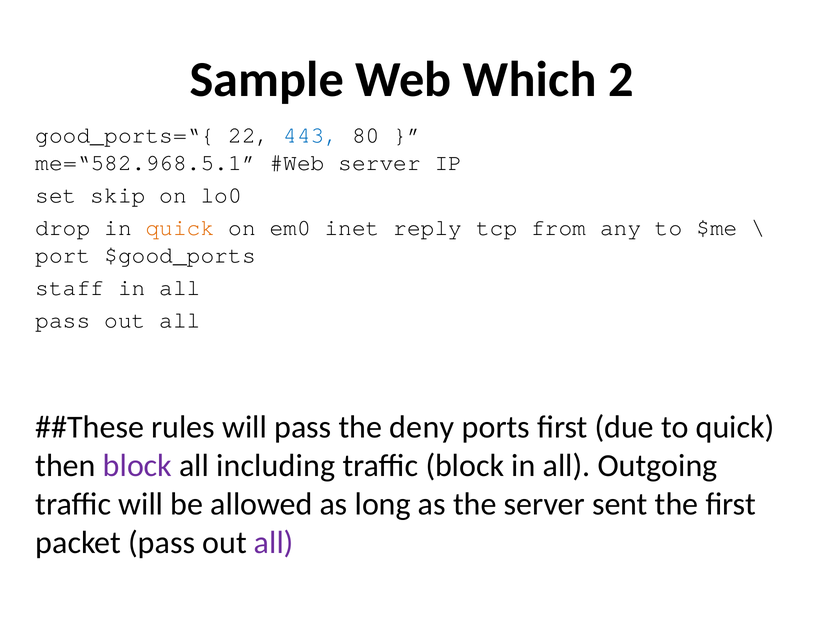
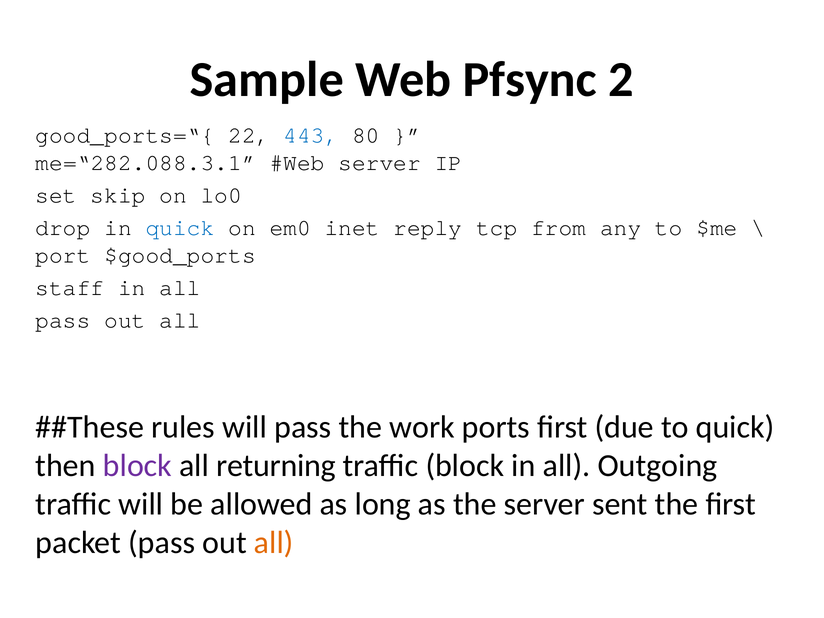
Which: Which -> Pfsync
me=“582.968.5.1: me=“582.968.5.1 -> me=“282.088.3.1
quick at (180, 228) colour: orange -> blue
deny: deny -> work
including: including -> returning
all at (274, 543) colour: purple -> orange
